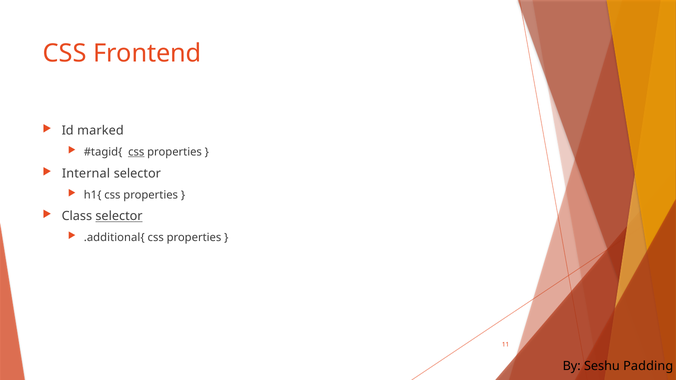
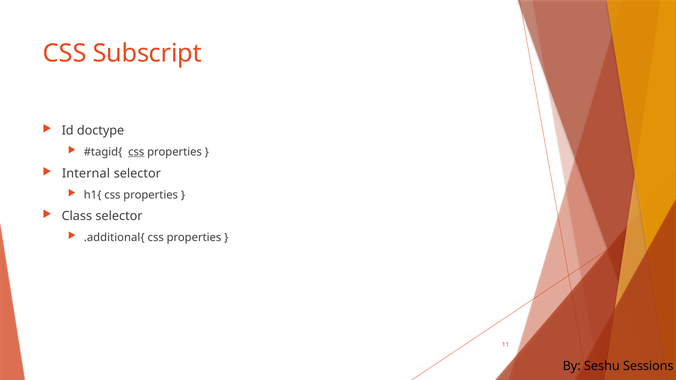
Frontend: Frontend -> Subscript
marked: marked -> doctype
selector at (119, 216) underline: present -> none
Padding: Padding -> Sessions
